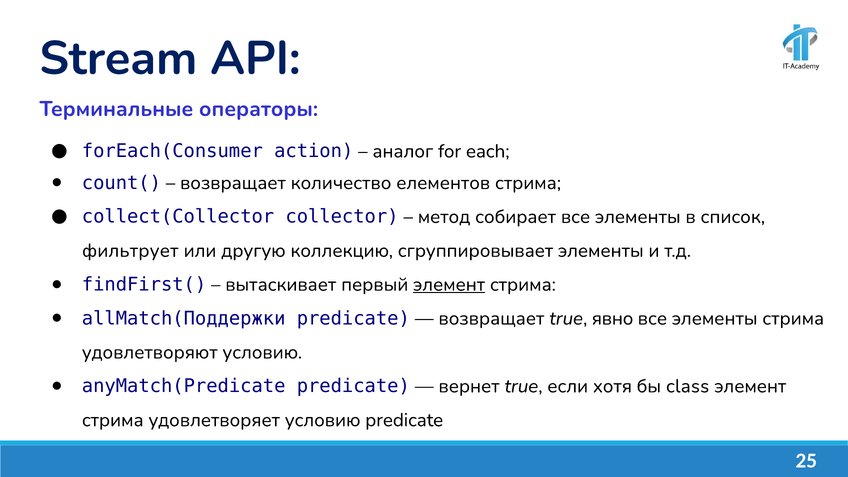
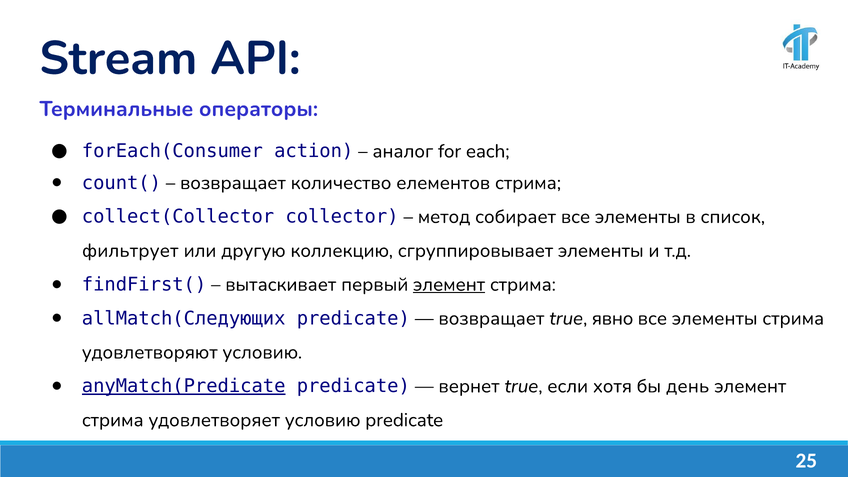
allMatch(Поддержки: allMatch(Поддержки -> allMatch(Следующих
anyMatch(Predicate underline: none -> present
class: class -> день
